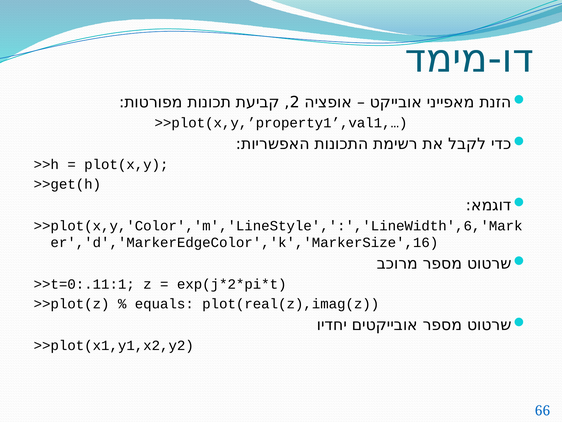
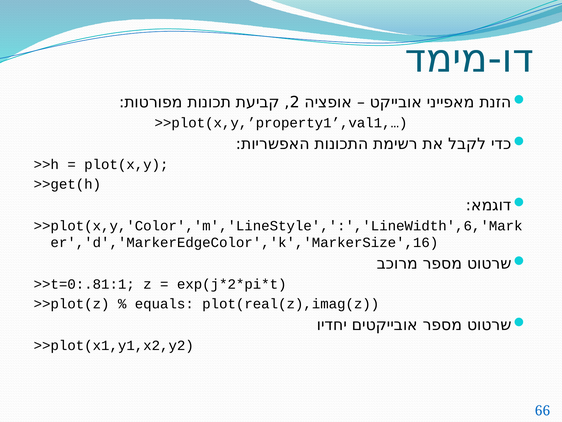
>>t=0:.11:1: >>t=0:.11:1 -> >>t=0:.81:1
